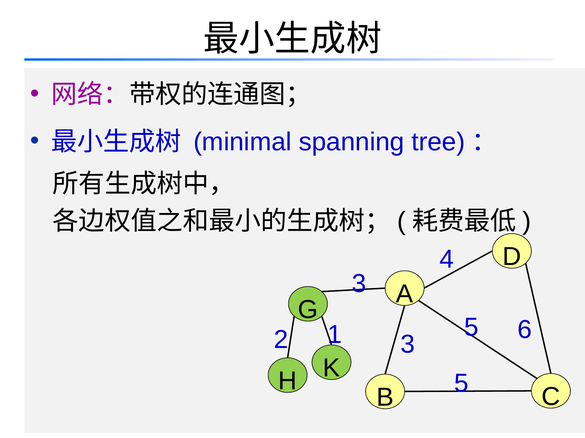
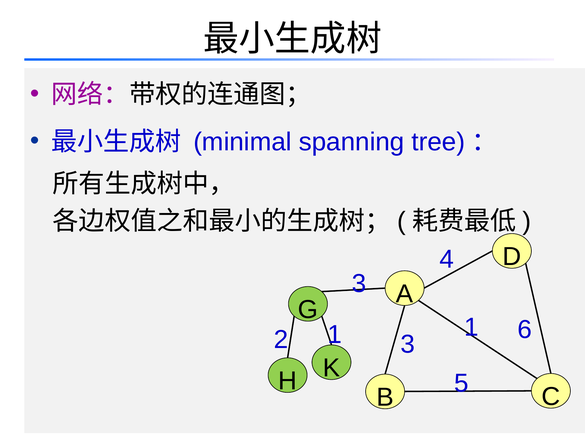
1 5: 5 -> 1
